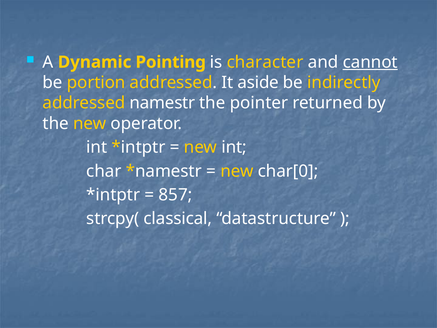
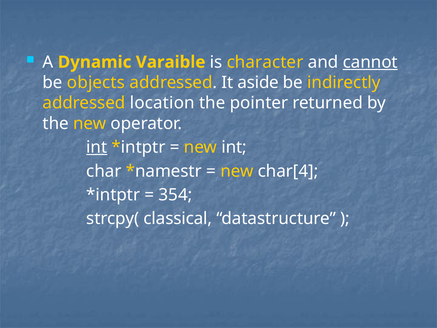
Pointing: Pointing -> Varaible
portion: portion -> objects
namestr: namestr -> location
int at (97, 147) underline: none -> present
char[0: char[0 -> char[4
857: 857 -> 354
